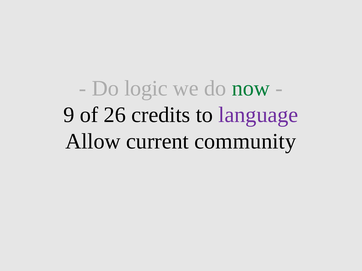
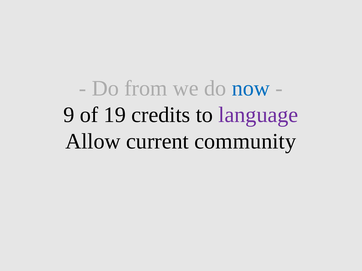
logic: logic -> from
now colour: green -> blue
26: 26 -> 19
